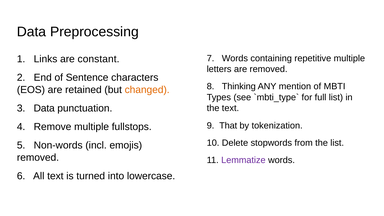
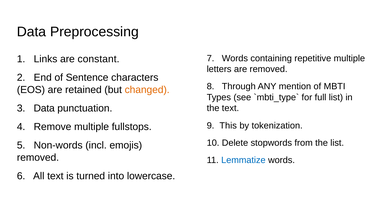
Thinking: Thinking -> Through
That: That -> This
Lemmatize colour: purple -> blue
